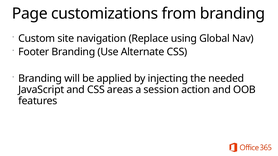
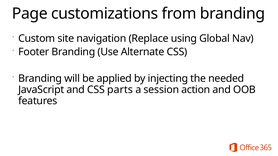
areas: areas -> parts
